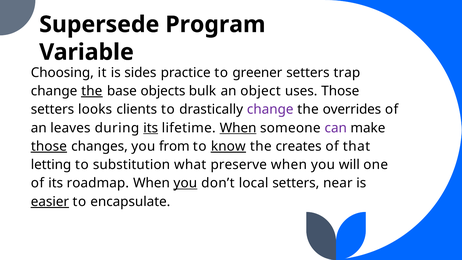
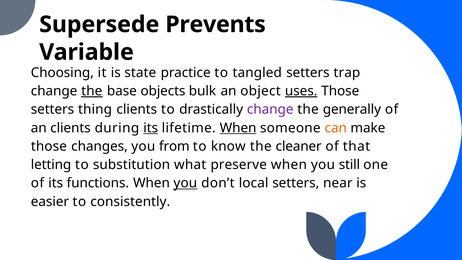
Program: Program -> Prevents
sides: sides -> state
greener: greener -> tangled
uses underline: none -> present
looks: looks -> thing
overrides: overrides -> generally
an leaves: leaves -> clients
can colour: purple -> orange
those at (49, 146) underline: present -> none
know underline: present -> none
creates: creates -> cleaner
will: will -> still
roadmap: roadmap -> functions
easier underline: present -> none
encapsulate: encapsulate -> consistently
